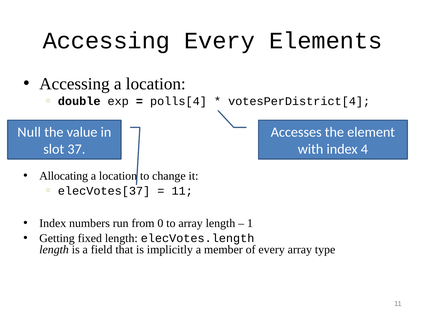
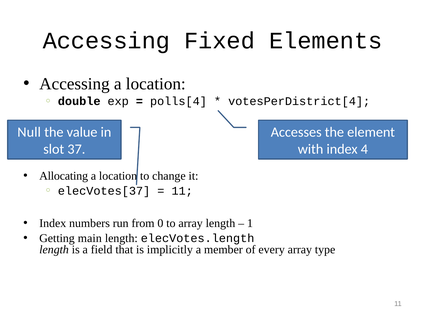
Accessing Every: Every -> Fixed
fixed: fixed -> main
